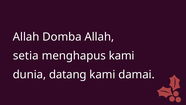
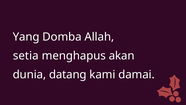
Allah at (26, 37): Allah -> Yang
menghapus kami: kami -> akan
